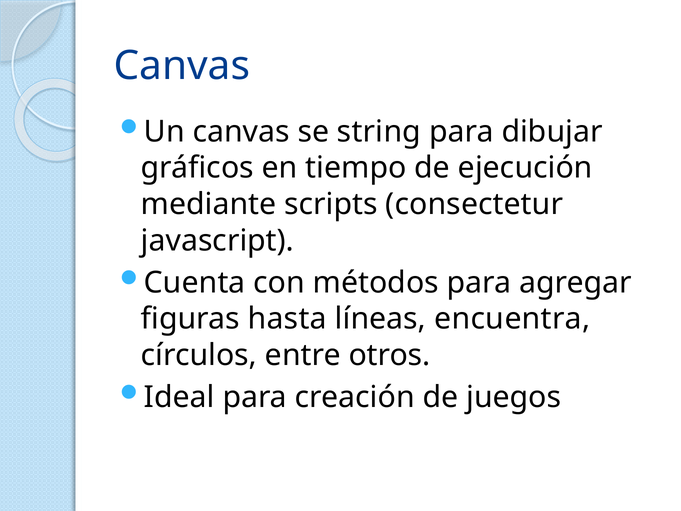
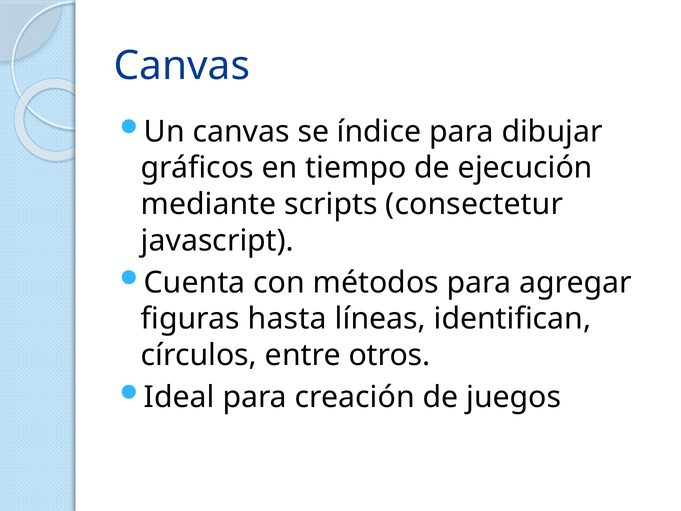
string: string -> índice
encuentra: encuentra -> identifican
